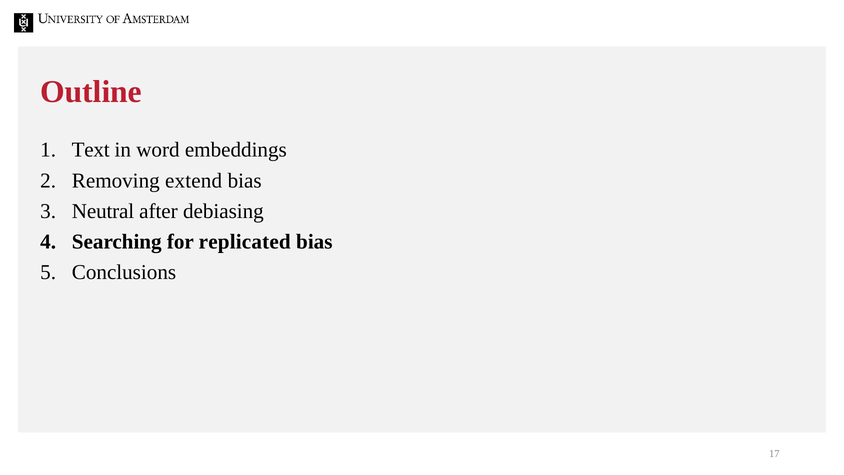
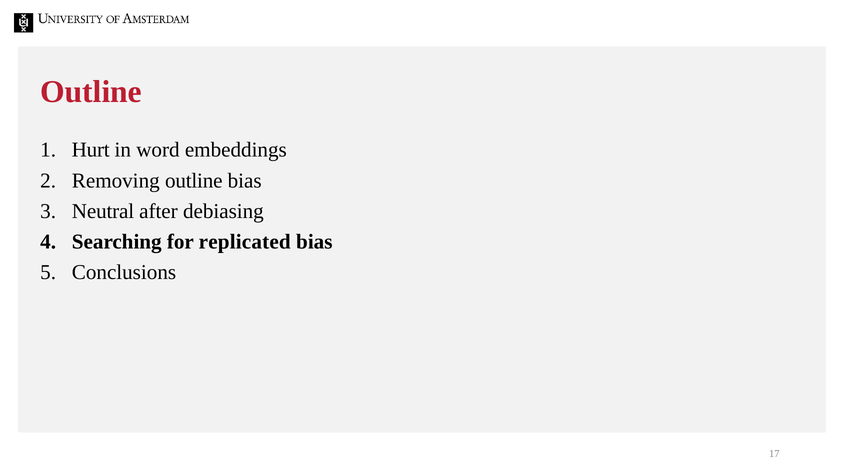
Text: Text -> Hurt
Removing extend: extend -> outline
